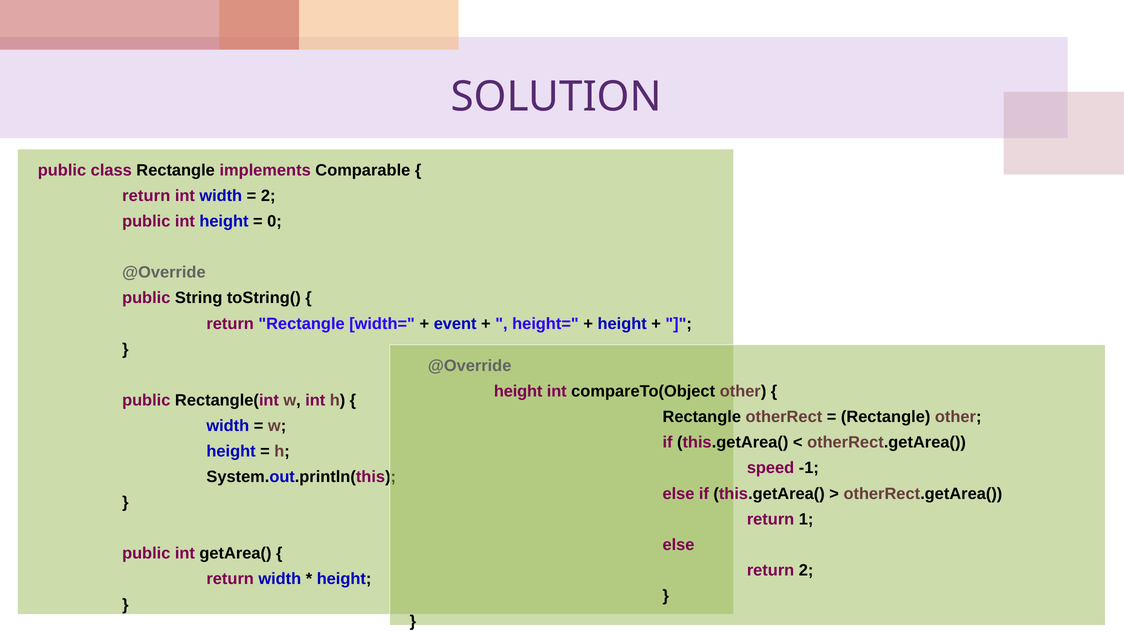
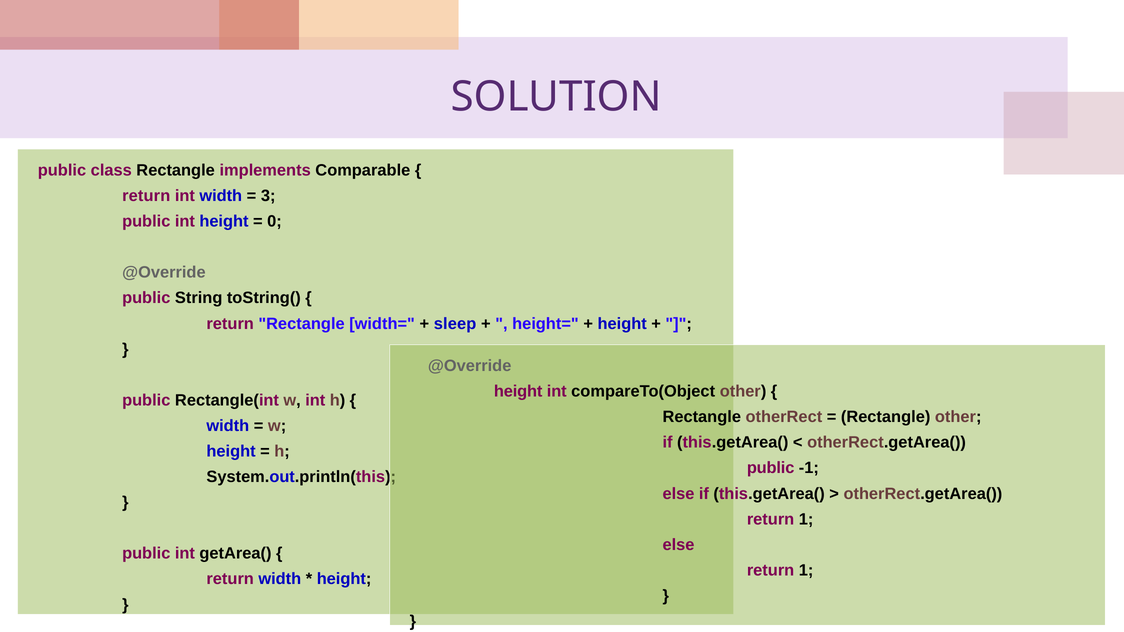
2 at (268, 196): 2 -> 3
event: event -> sleep
speed at (771, 468): speed -> public
2 at (806, 570): 2 -> 1
